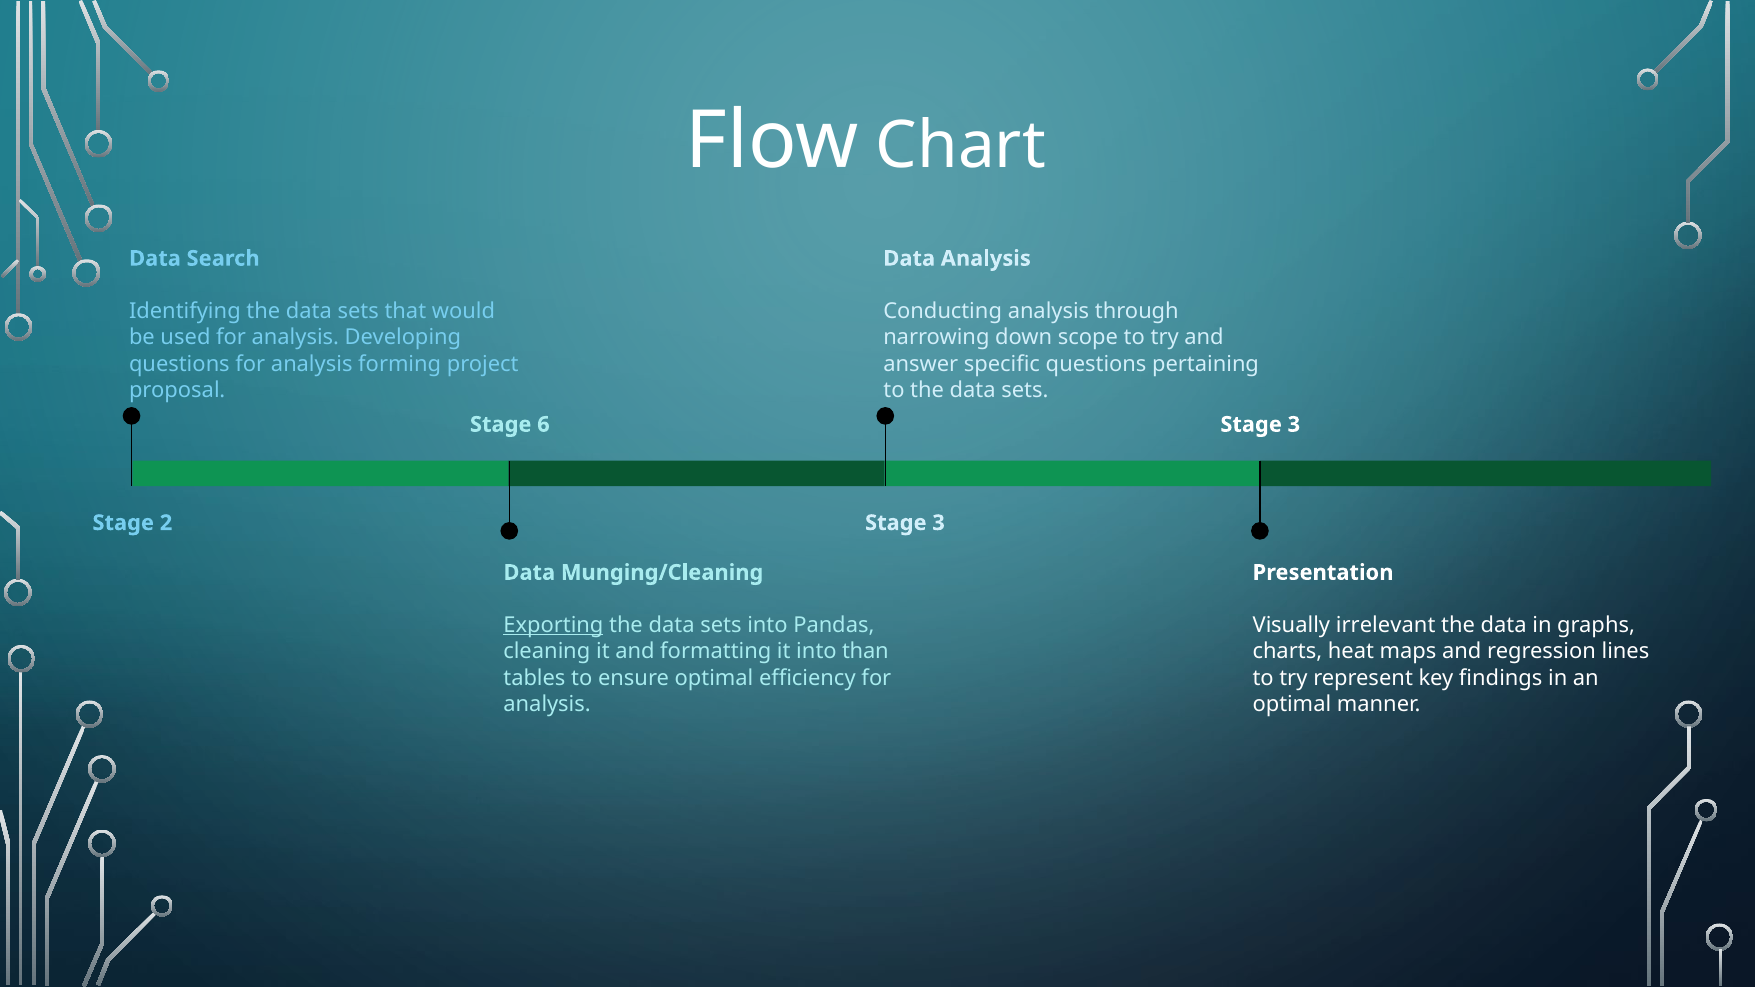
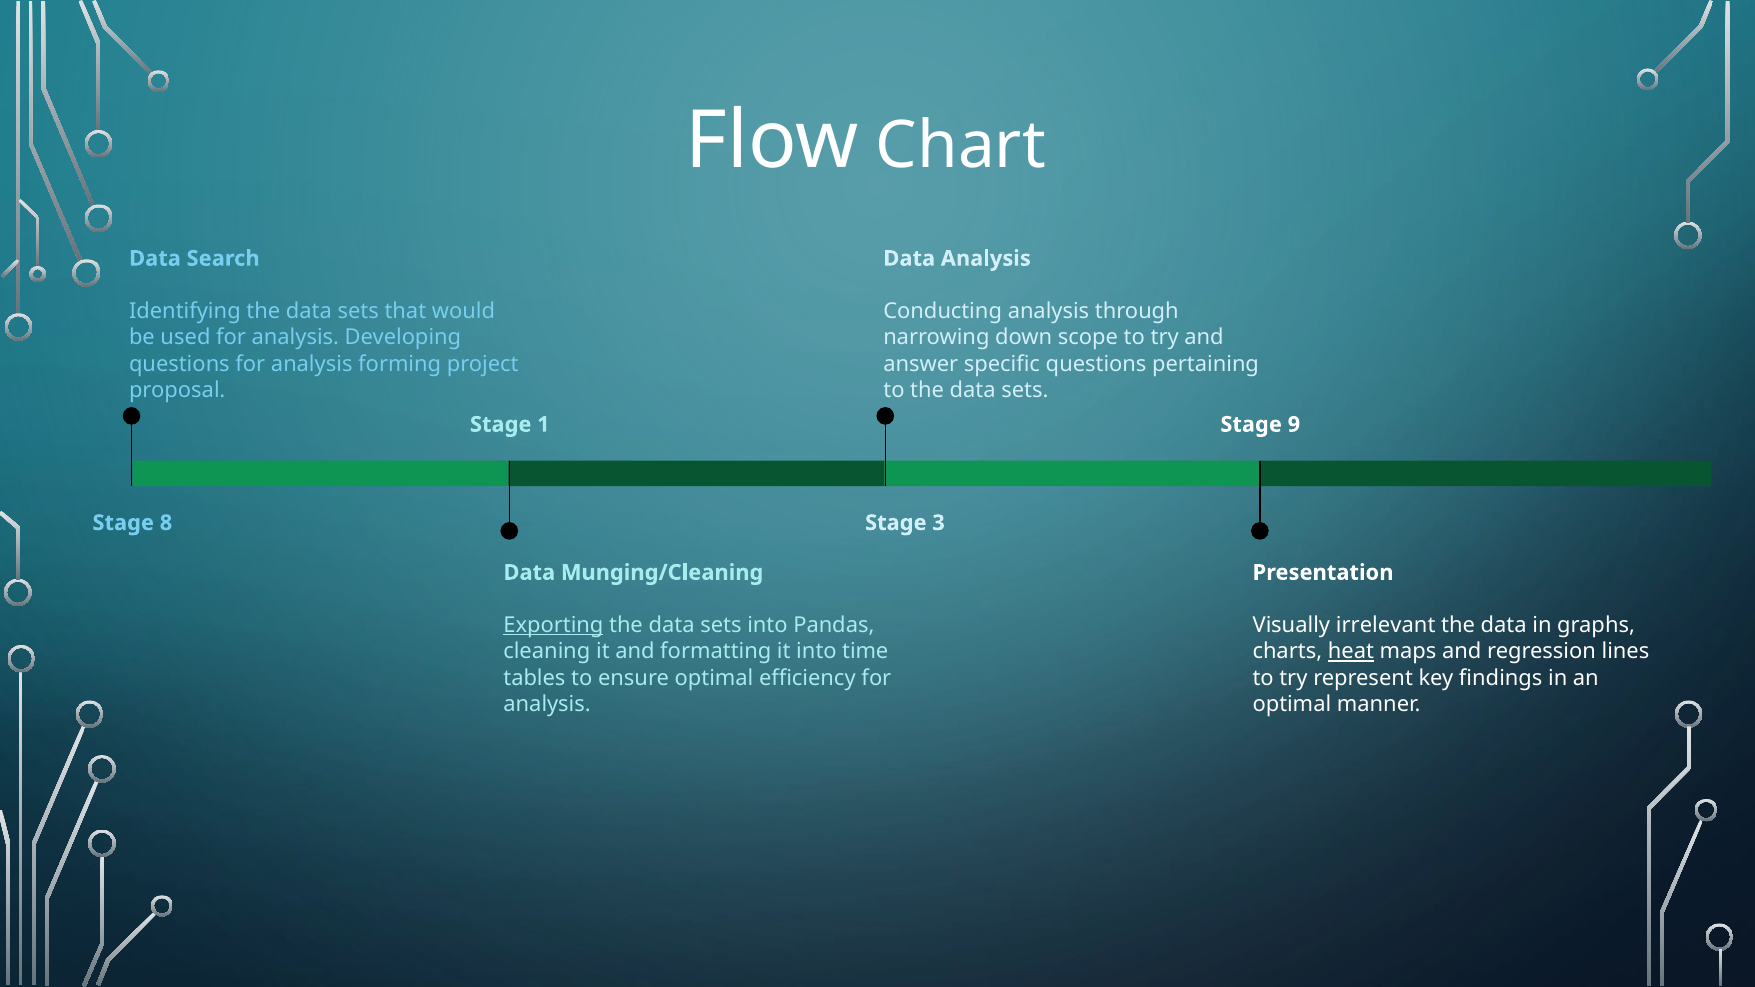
6: 6 -> 1
3 at (1294, 425): 3 -> 9
2: 2 -> 8
than: than -> time
heat underline: none -> present
